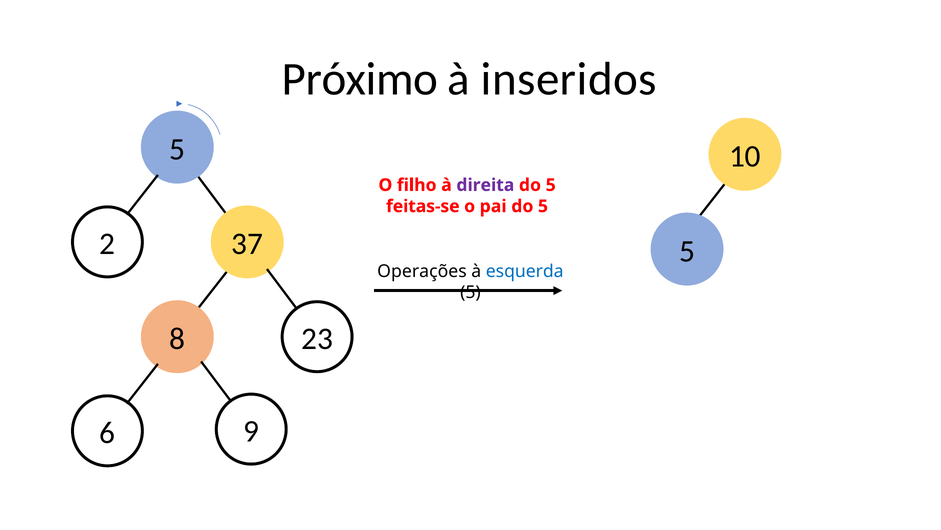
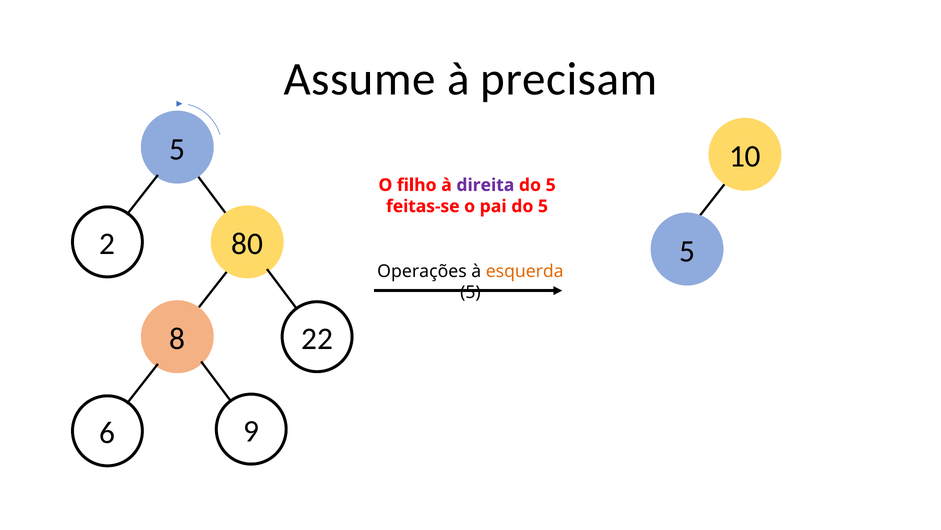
Próximo: Próximo -> Assume
inseridos: inseridos -> precisam
37: 37 -> 80
esquerda colour: blue -> orange
23: 23 -> 22
